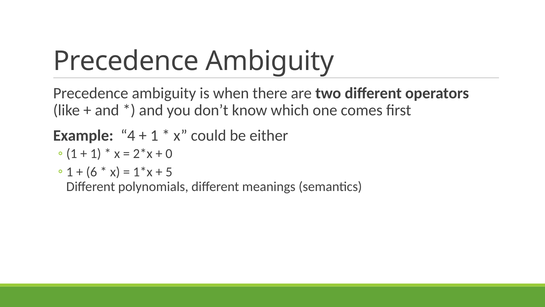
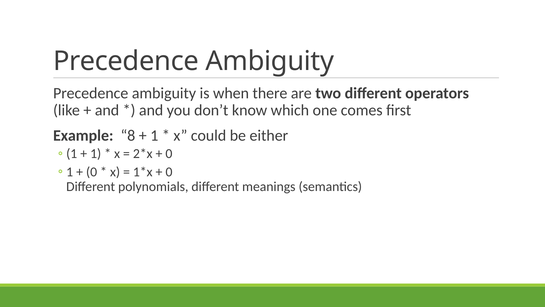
4: 4 -> 8
6 at (92, 172): 6 -> 0
5 at (169, 172): 5 -> 0
